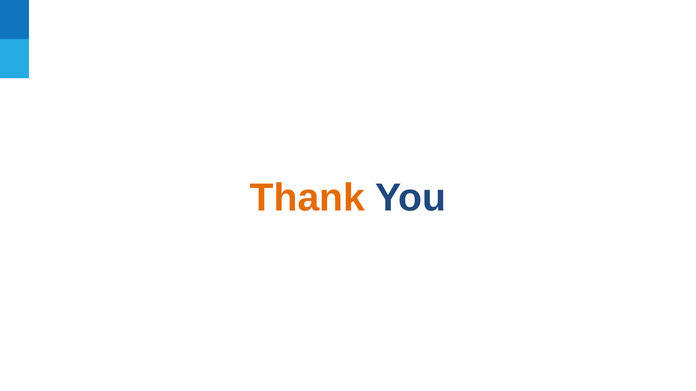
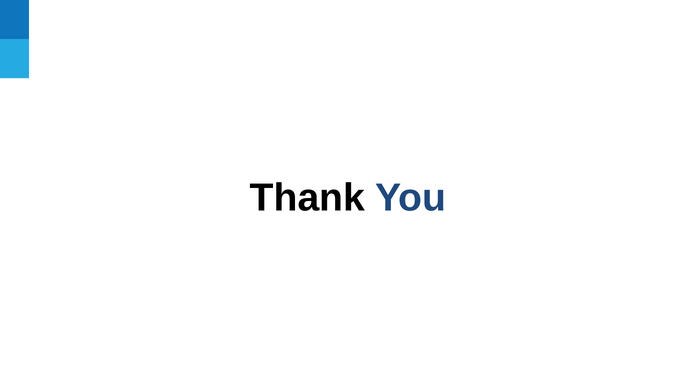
Thank colour: orange -> black
